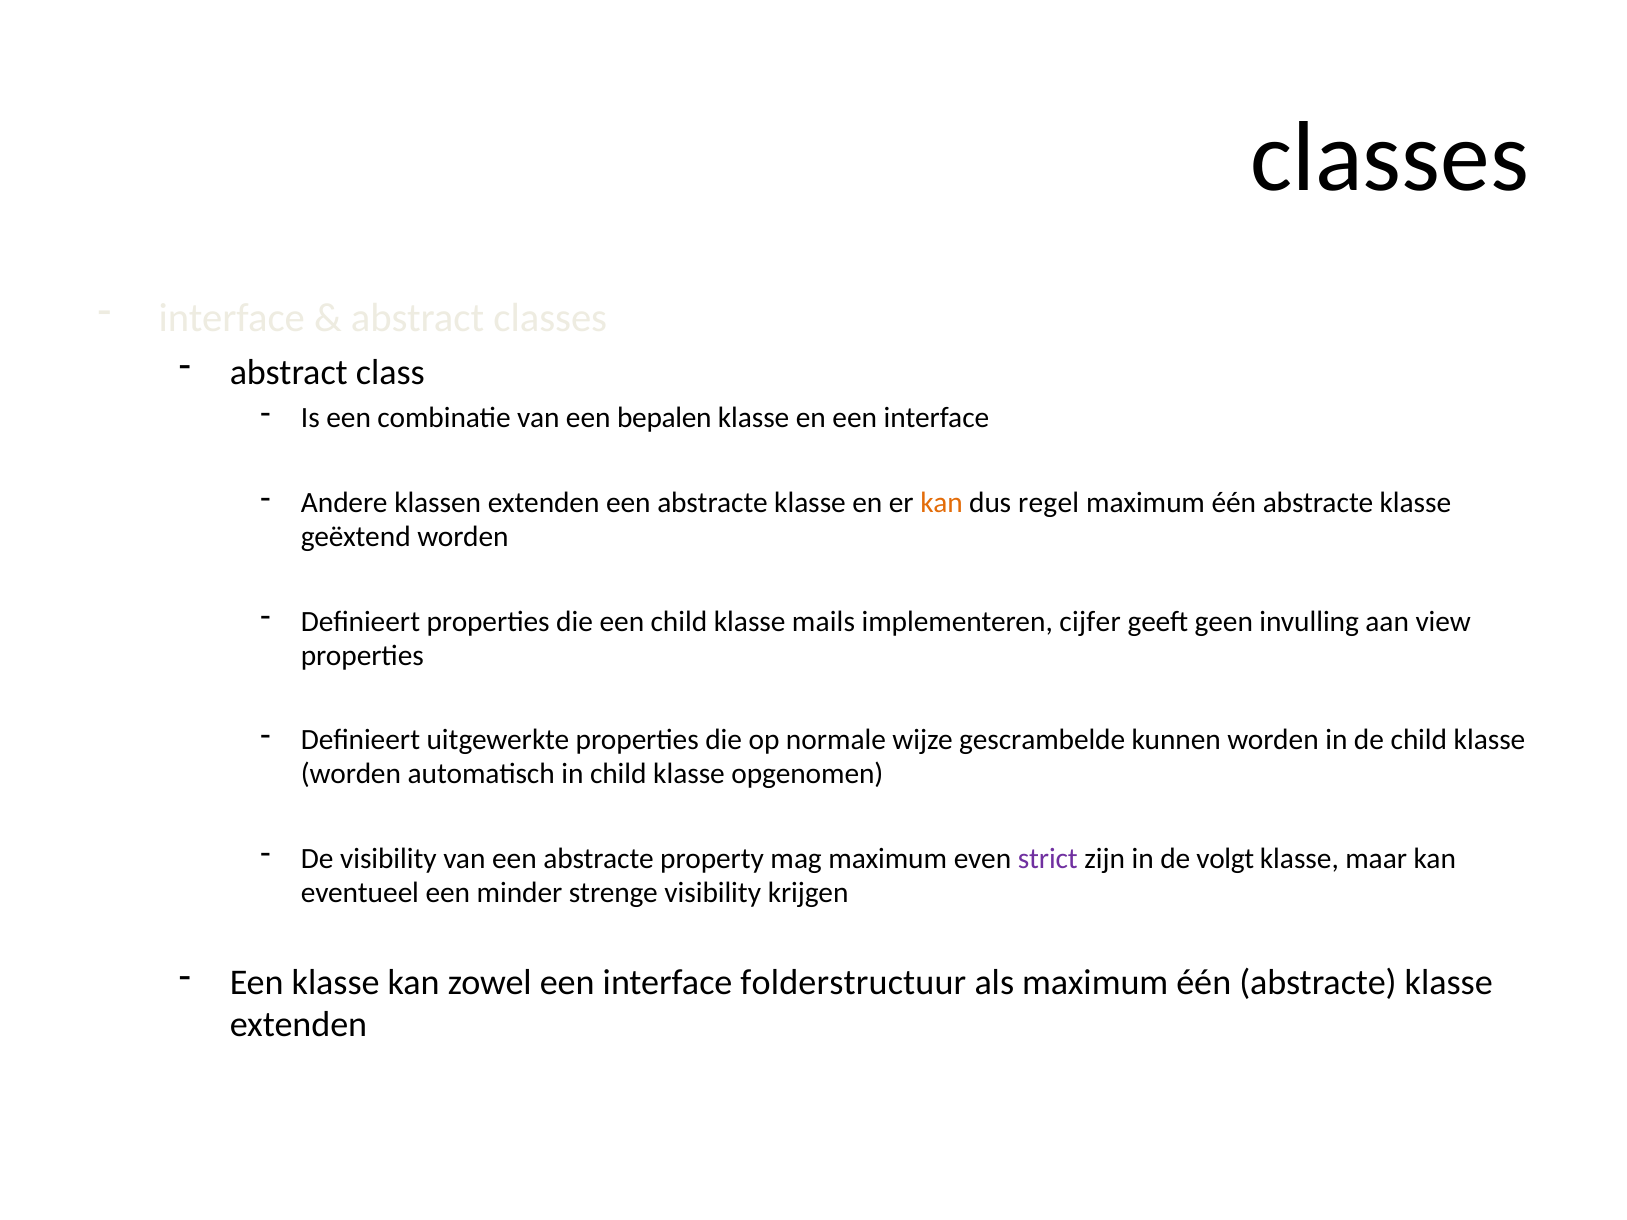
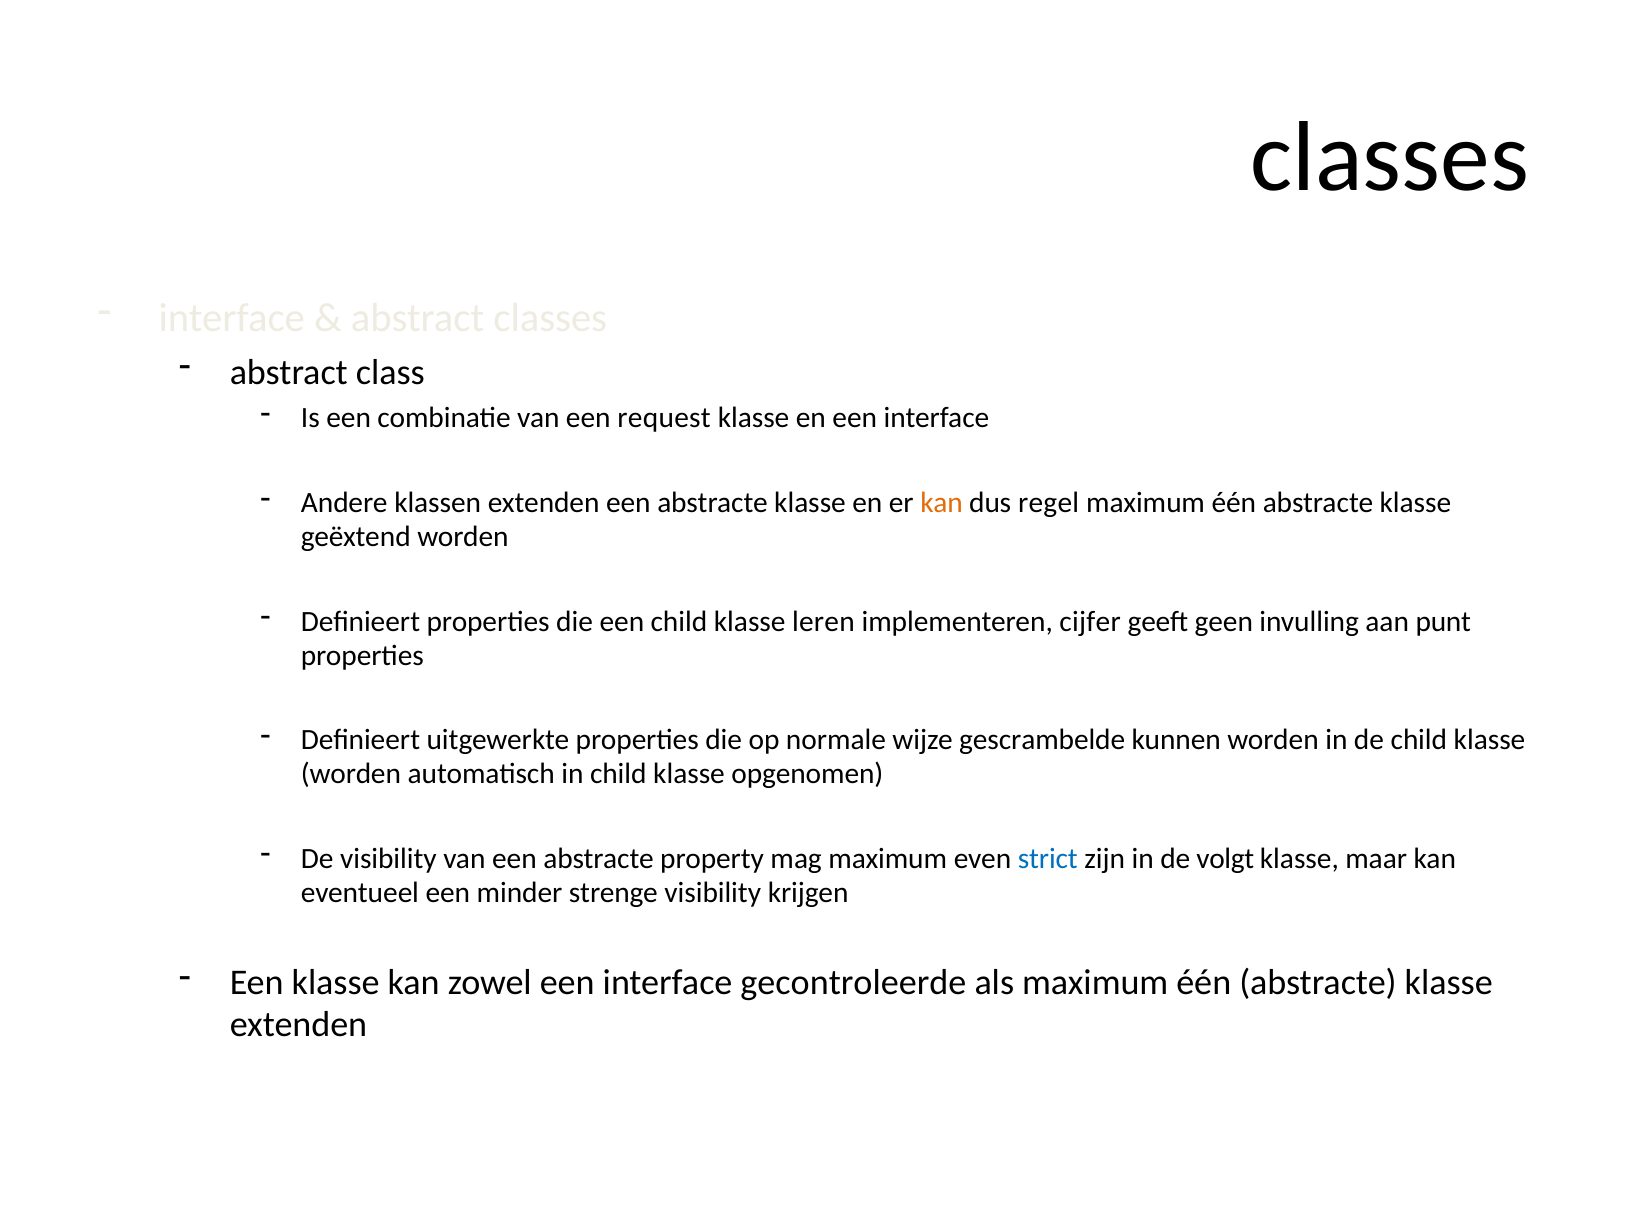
bepalen: bepalen -> request
mails: mails -> leren
view: view -> punt
strict colour: purple -> blue
folderstructuur: folderstructuur -> gecontroleerde
